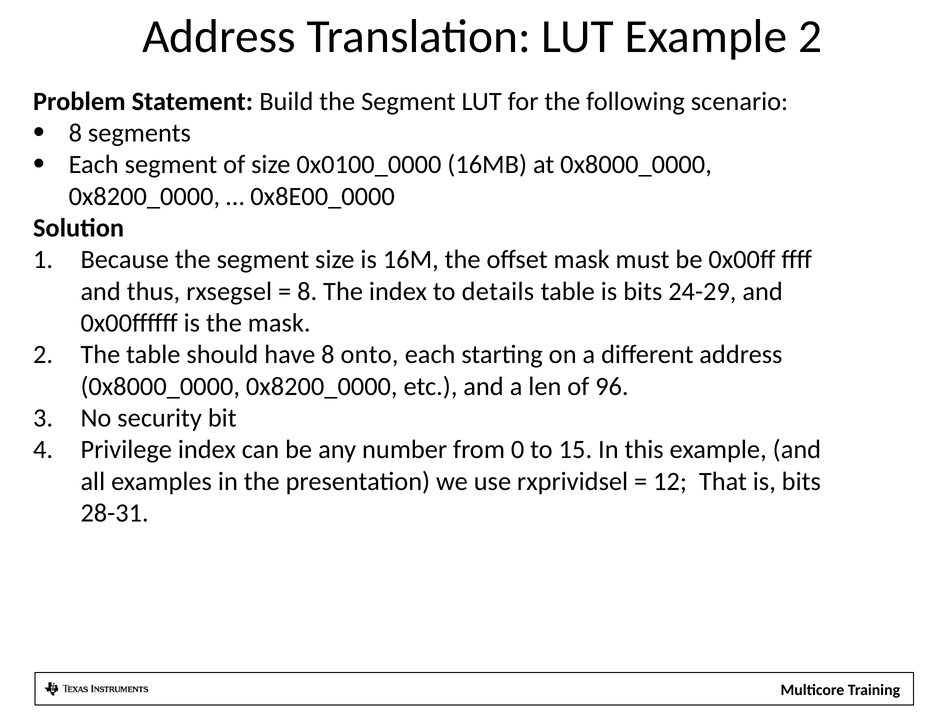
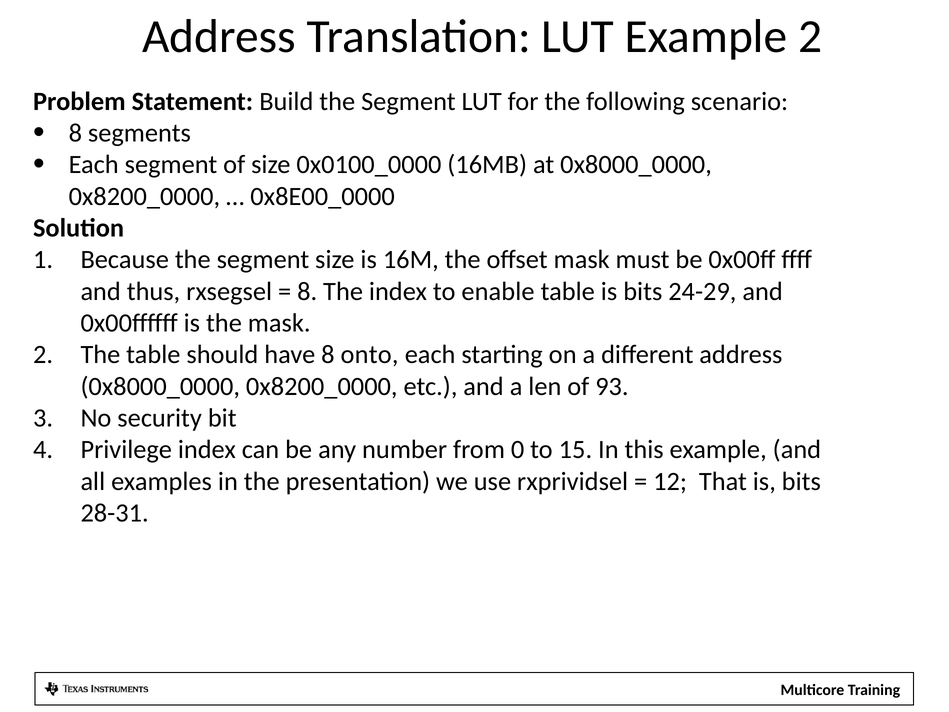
details: details -> enable
96: 96 -> 93
